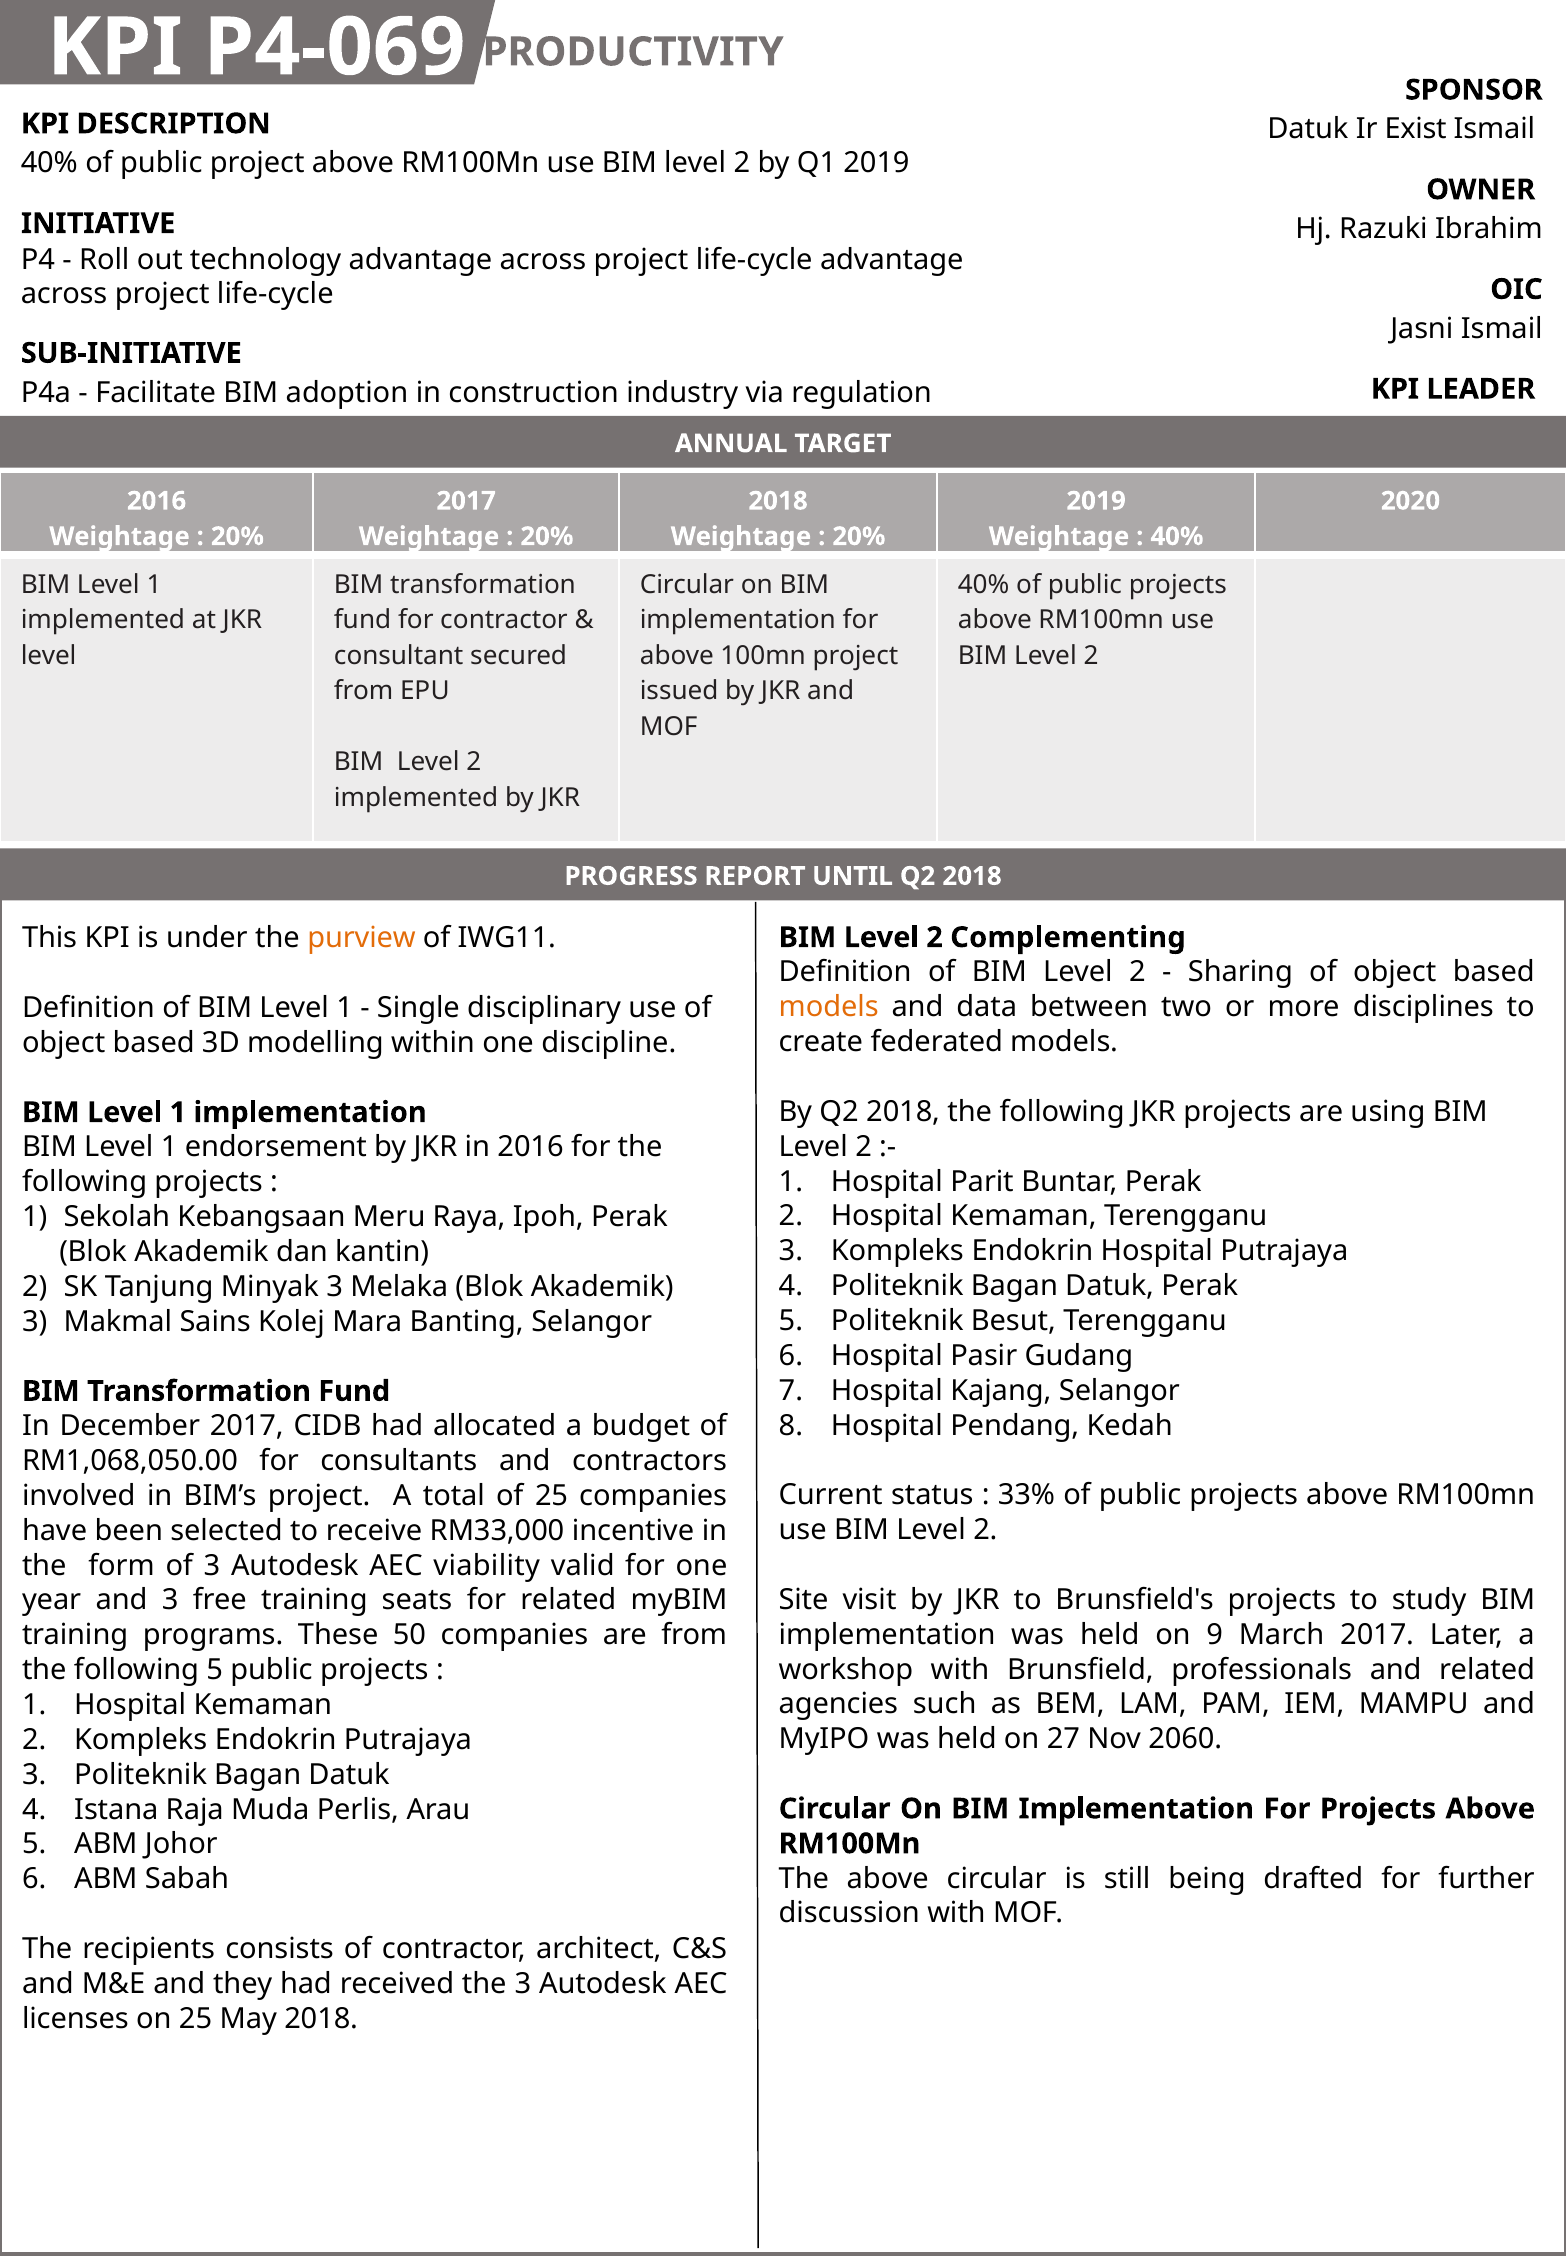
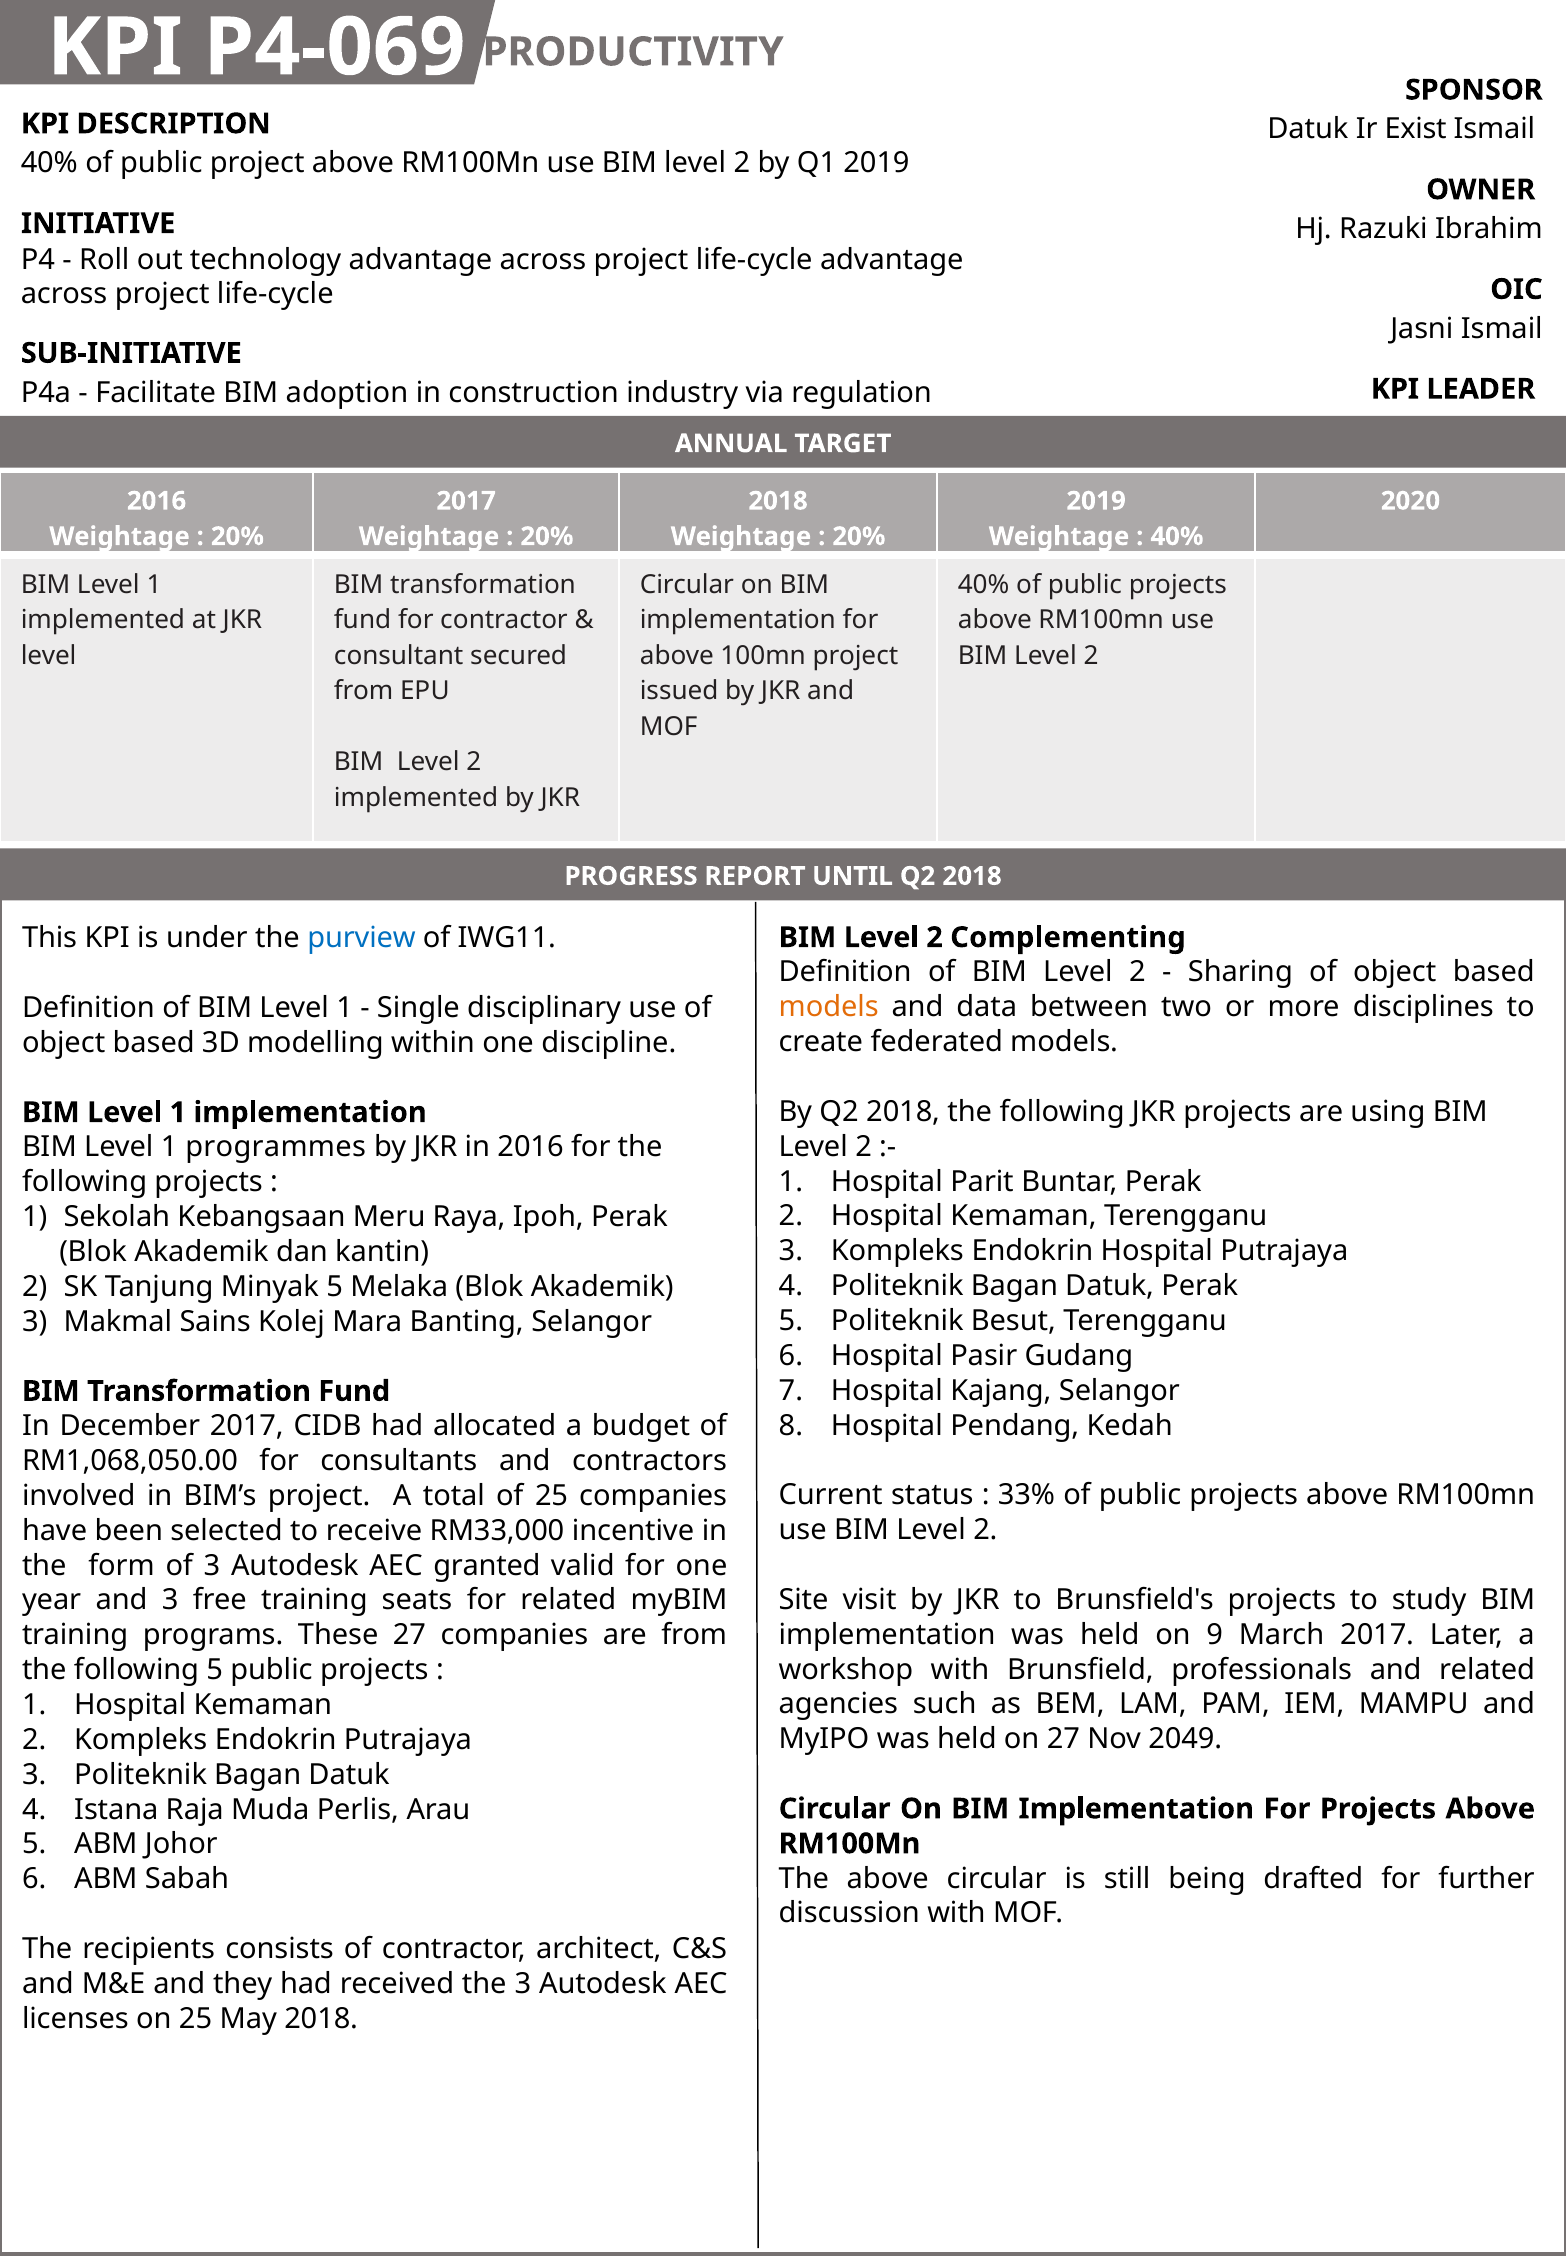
purview colour: orange -> blue
endorsement: endorsement -> programmes
Minyak 3: 3 -> 5
viability: viability -> granted
These 50: 50 -> 27
2060: 2060 -> 2049
